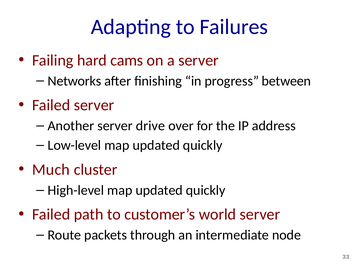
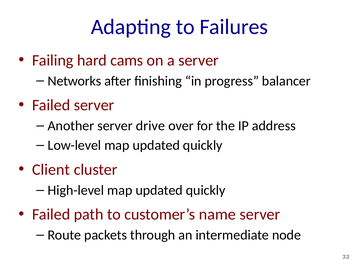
between: between -> balancer
Much: Much -> Client
world: world -> name
